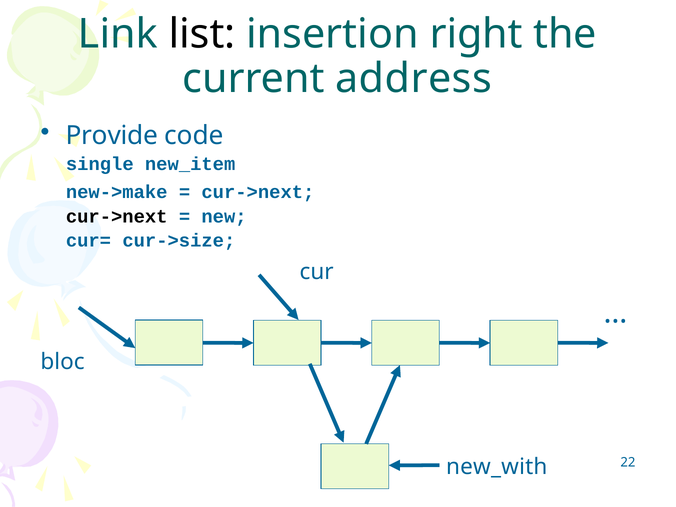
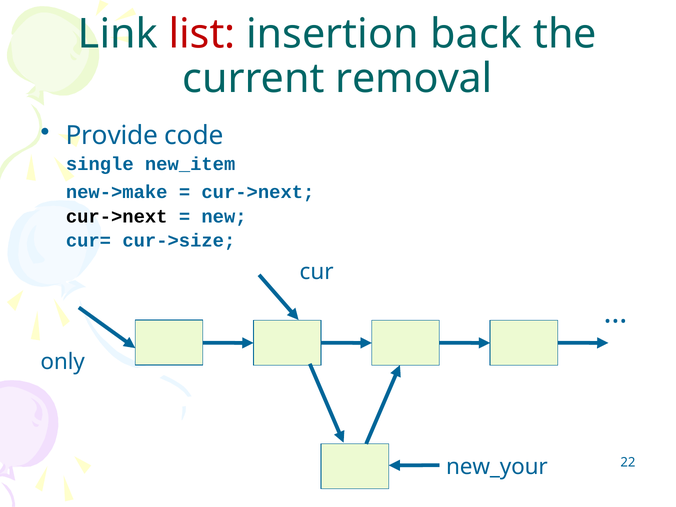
list colour: black -> red
right: right -> back
address: address -> removal
bloc: bloc -> only
new_with: new_with -> new_your
